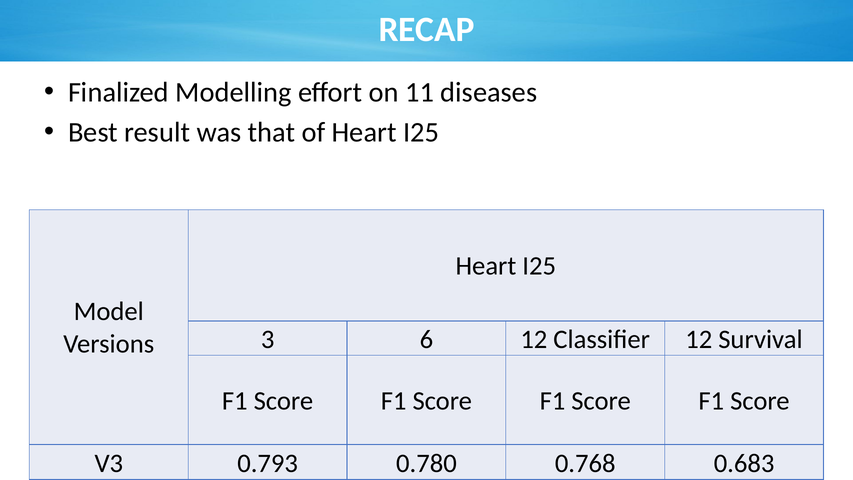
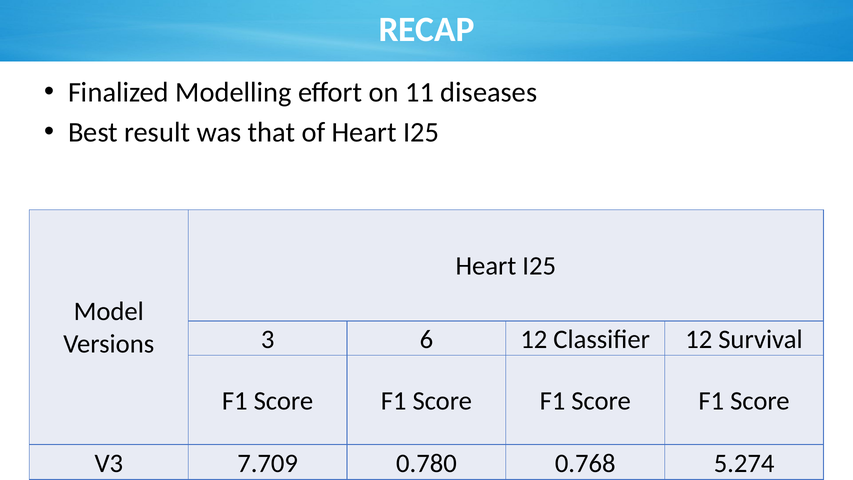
0.793: 0.793 -> 7.709
0.683: 0.683 -> 5.274
